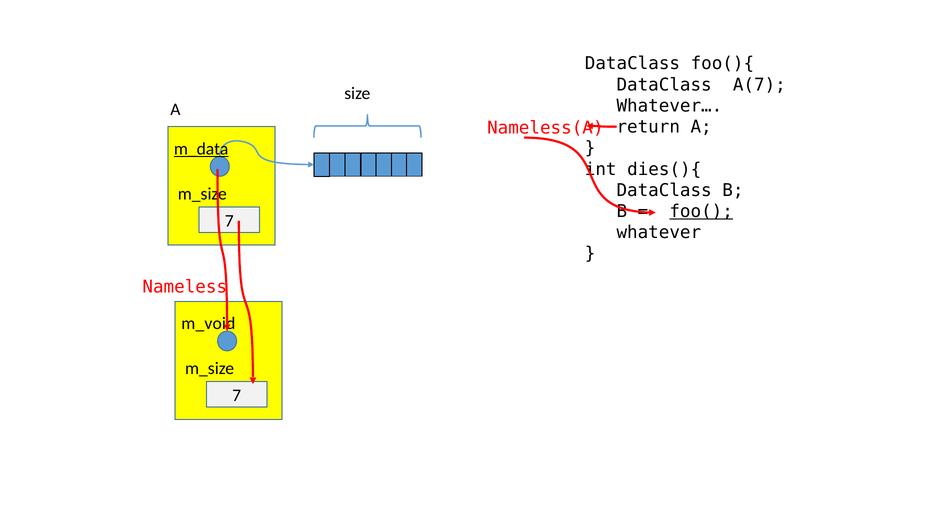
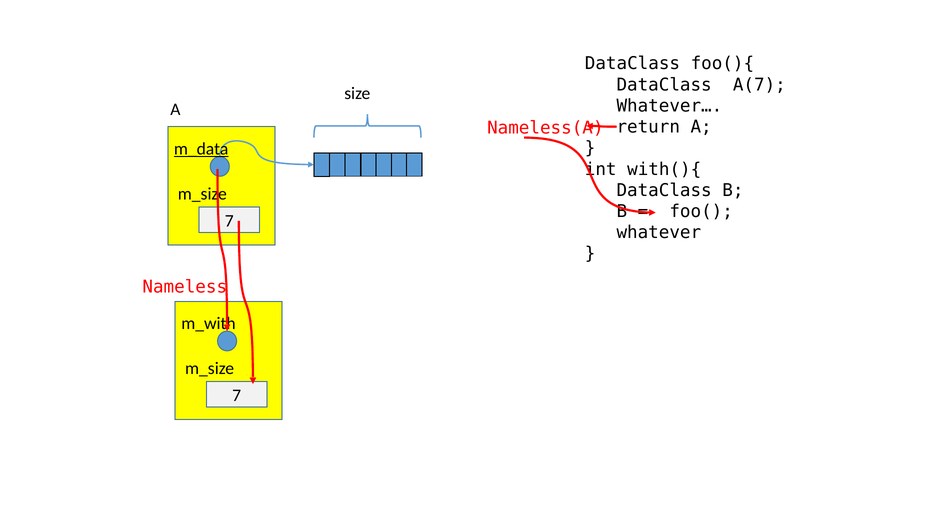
dies(){: dies(){ -> with(){
foo( underline: present -> none
m_void: m_void -> m_with
